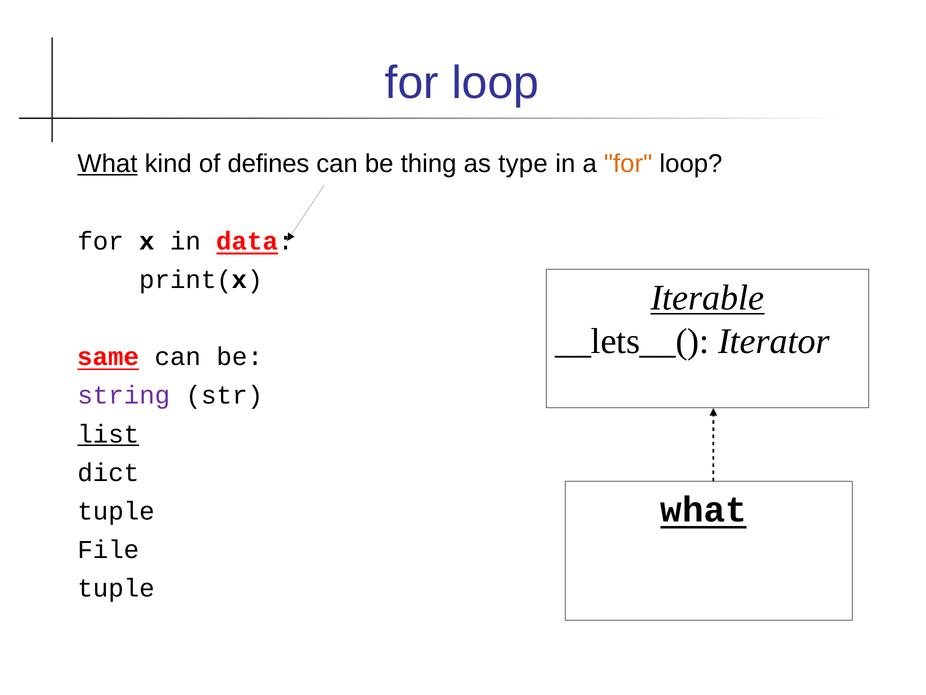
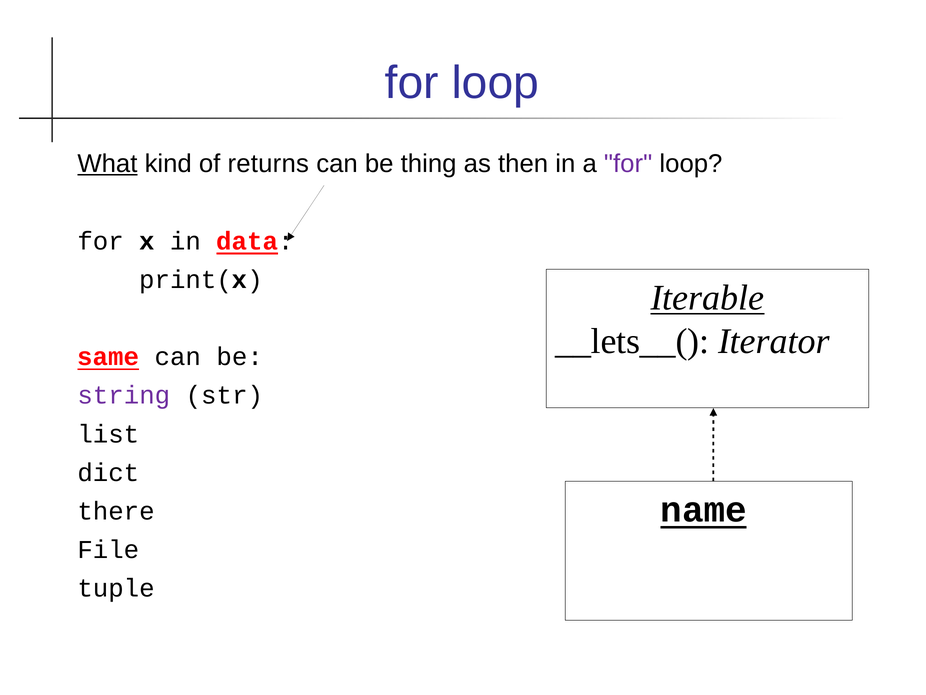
defines: defines -> returns
type: type -> then
for at (628, 164) colour: orange -> purple
list underline: present -> none
what at (704, 510): what -> name
tuple at (116, 511): tuple -> there
